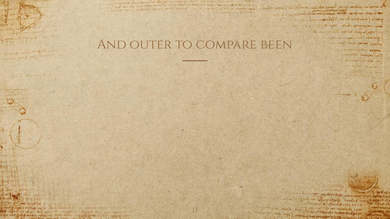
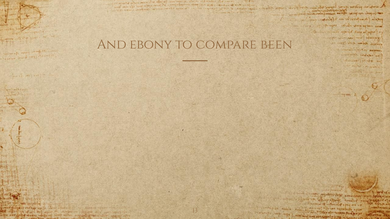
outer: outer -> ebony
